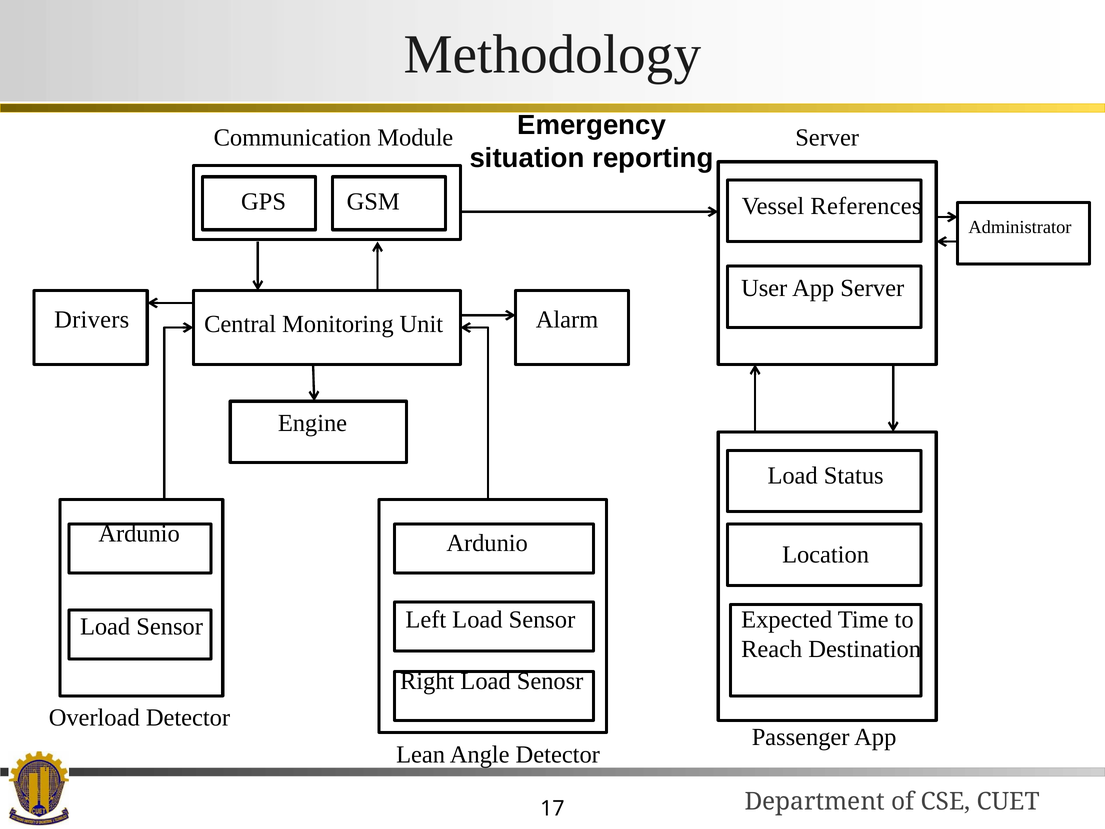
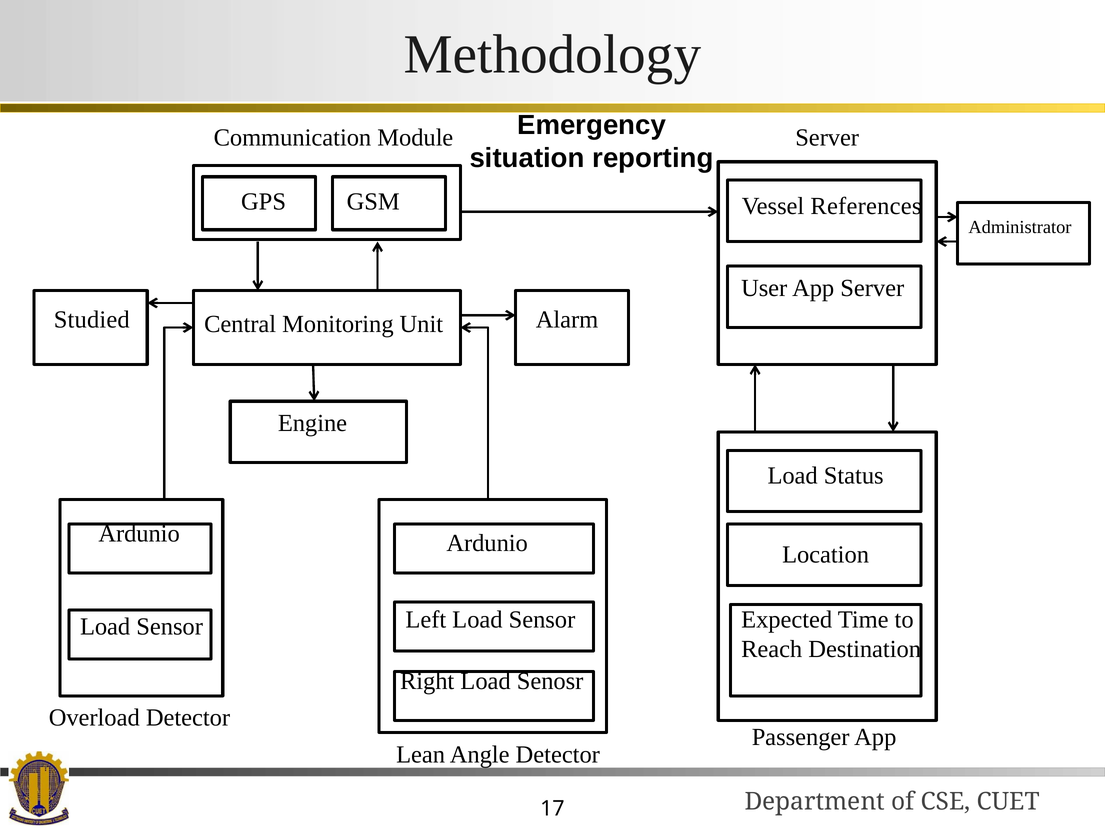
Drivers: Drivers -> Studied
